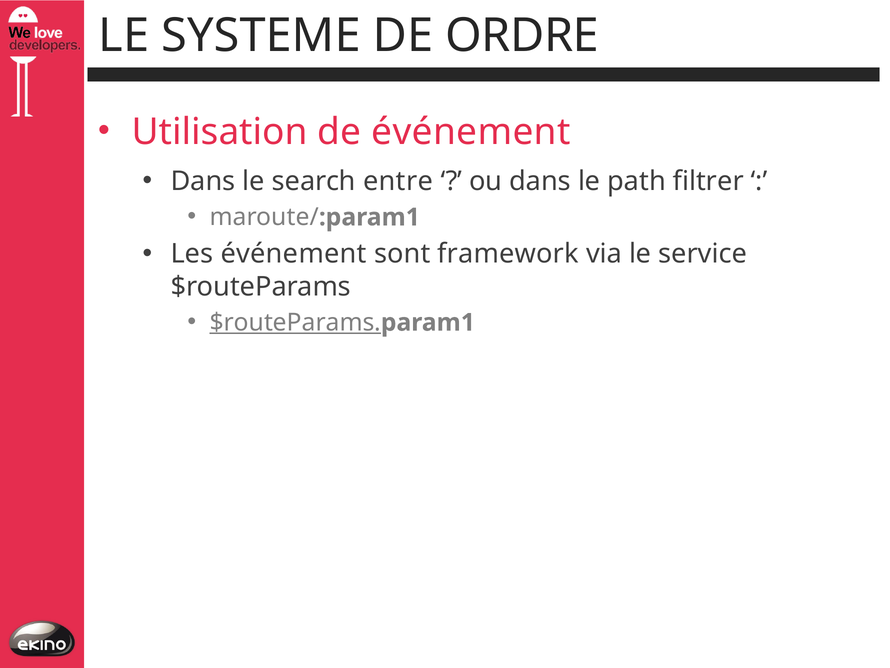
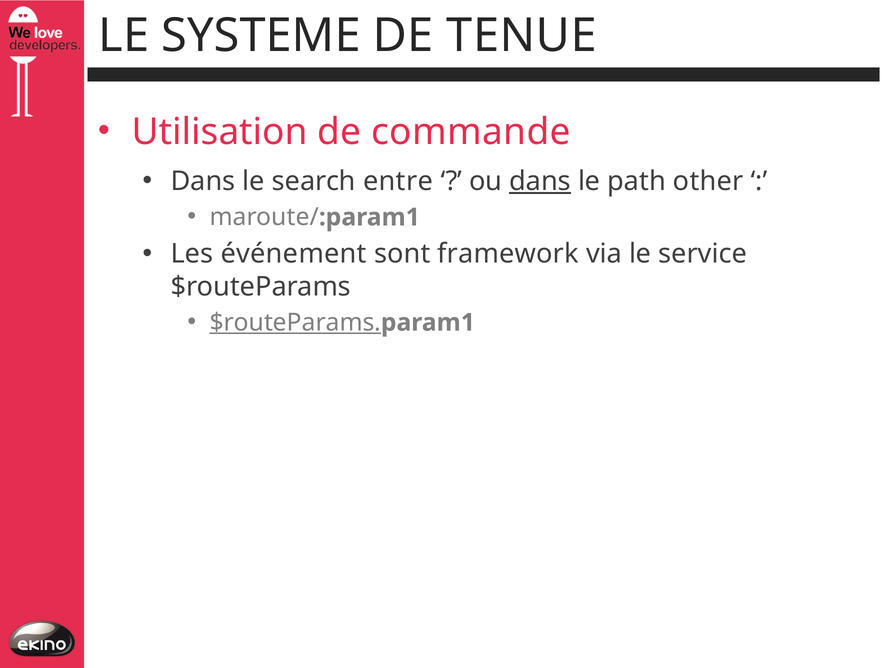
ORDRE: ORDRE -> TENUE
de événement: événement -> commande
dans at (540, 181) underline: none -> present
filtrer: filtrer -> other
